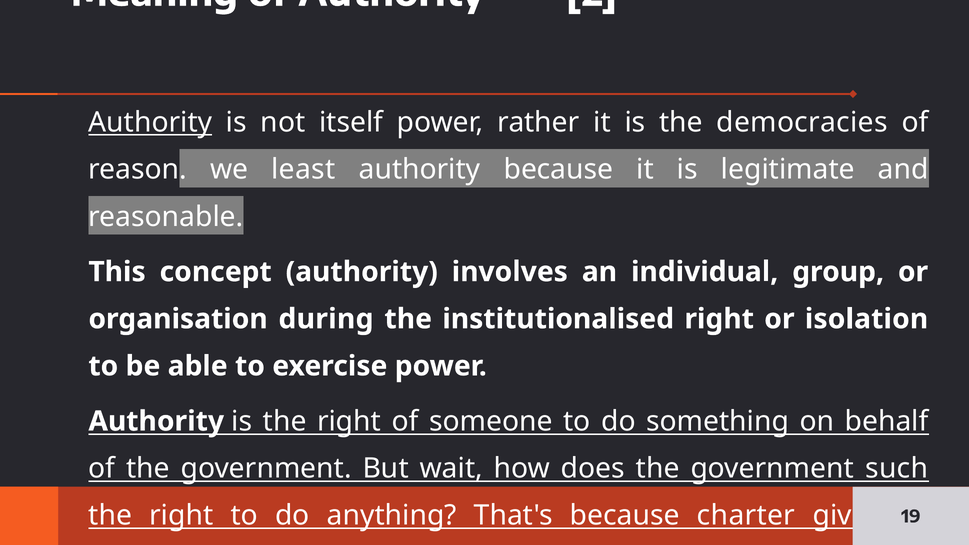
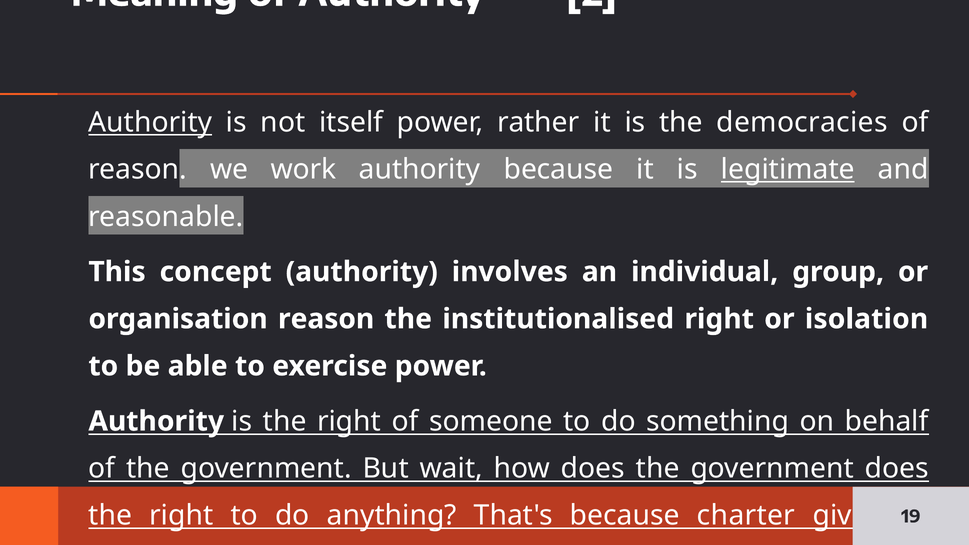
least: least -> work
legitimate underline: none -> present
organisation during: during -> reason
government such: such -> does
